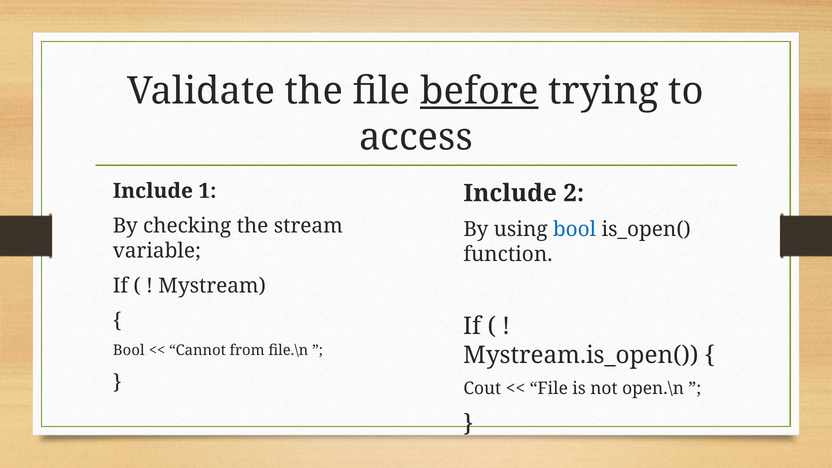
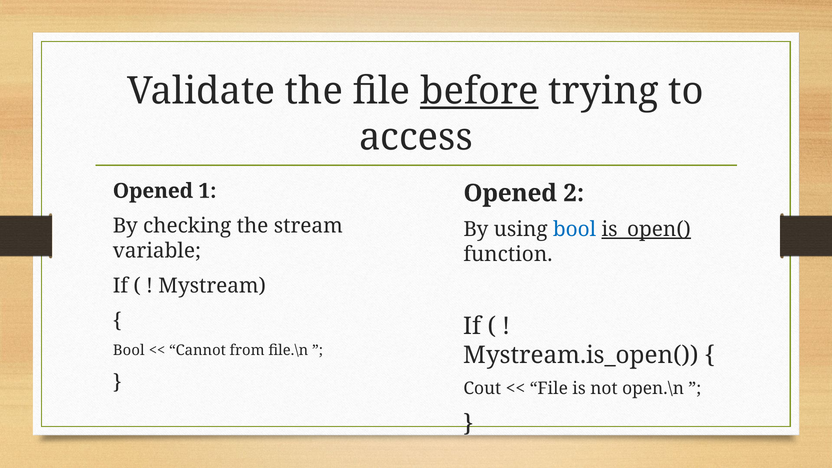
Include at (153, 191): Include -> Opened
Include at (510, 193): Include -> Opened
is_open( underline: none -> present
